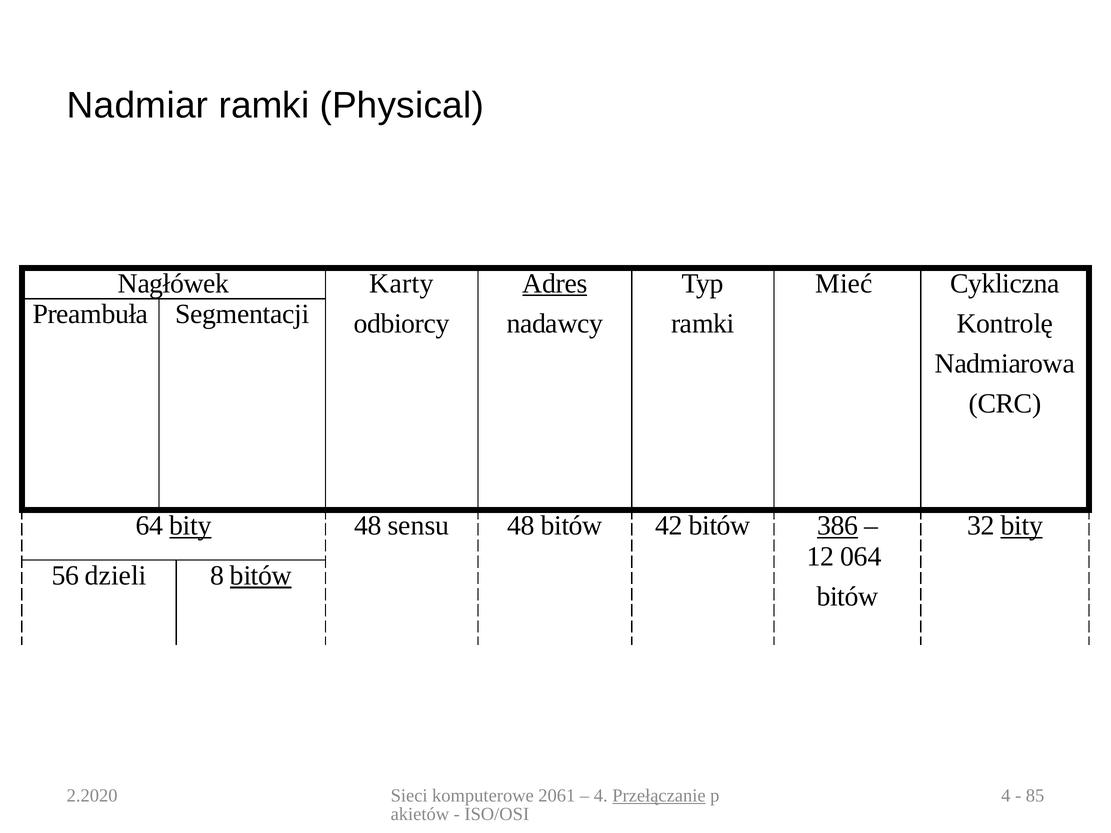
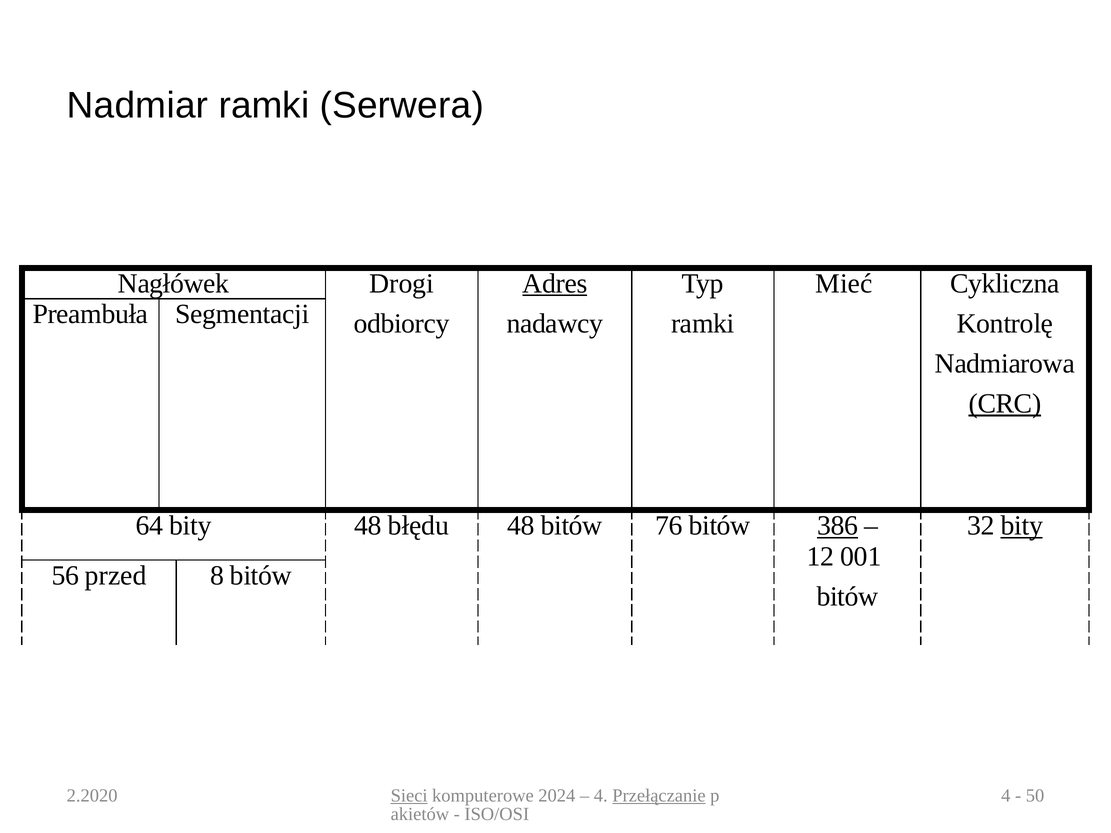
Physical: Physical -> Serwera
Karty: Karty -> Drogi
CRC underline: none -> present
bity at (191, 526) underline: present -> none
sensu: sensu -> błędu
42: 42 -> 76
064: 064 -> 001
dzieli: dzieli -> przed
bitów at (261, 576) underline: present -> none
Sieci underline: none -> present
2061: 2061 -> 2024
85: 85 -> 50
